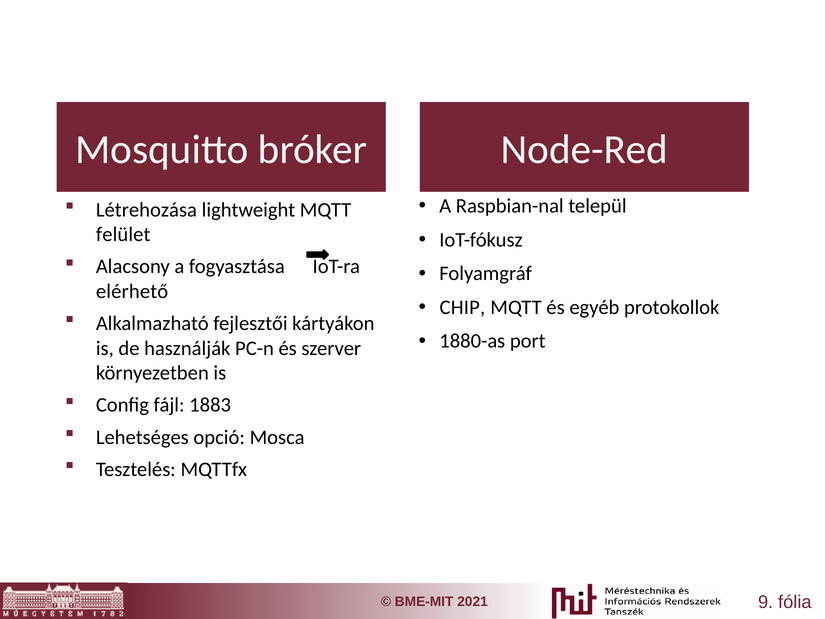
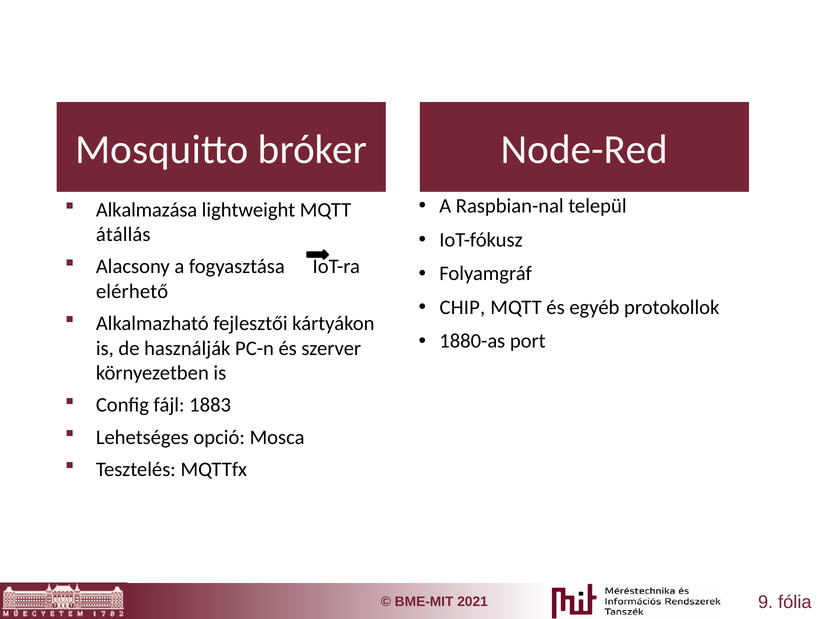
Létrehozása: Létrehozása -> Alkalmazása
felület: felület -> átállás
